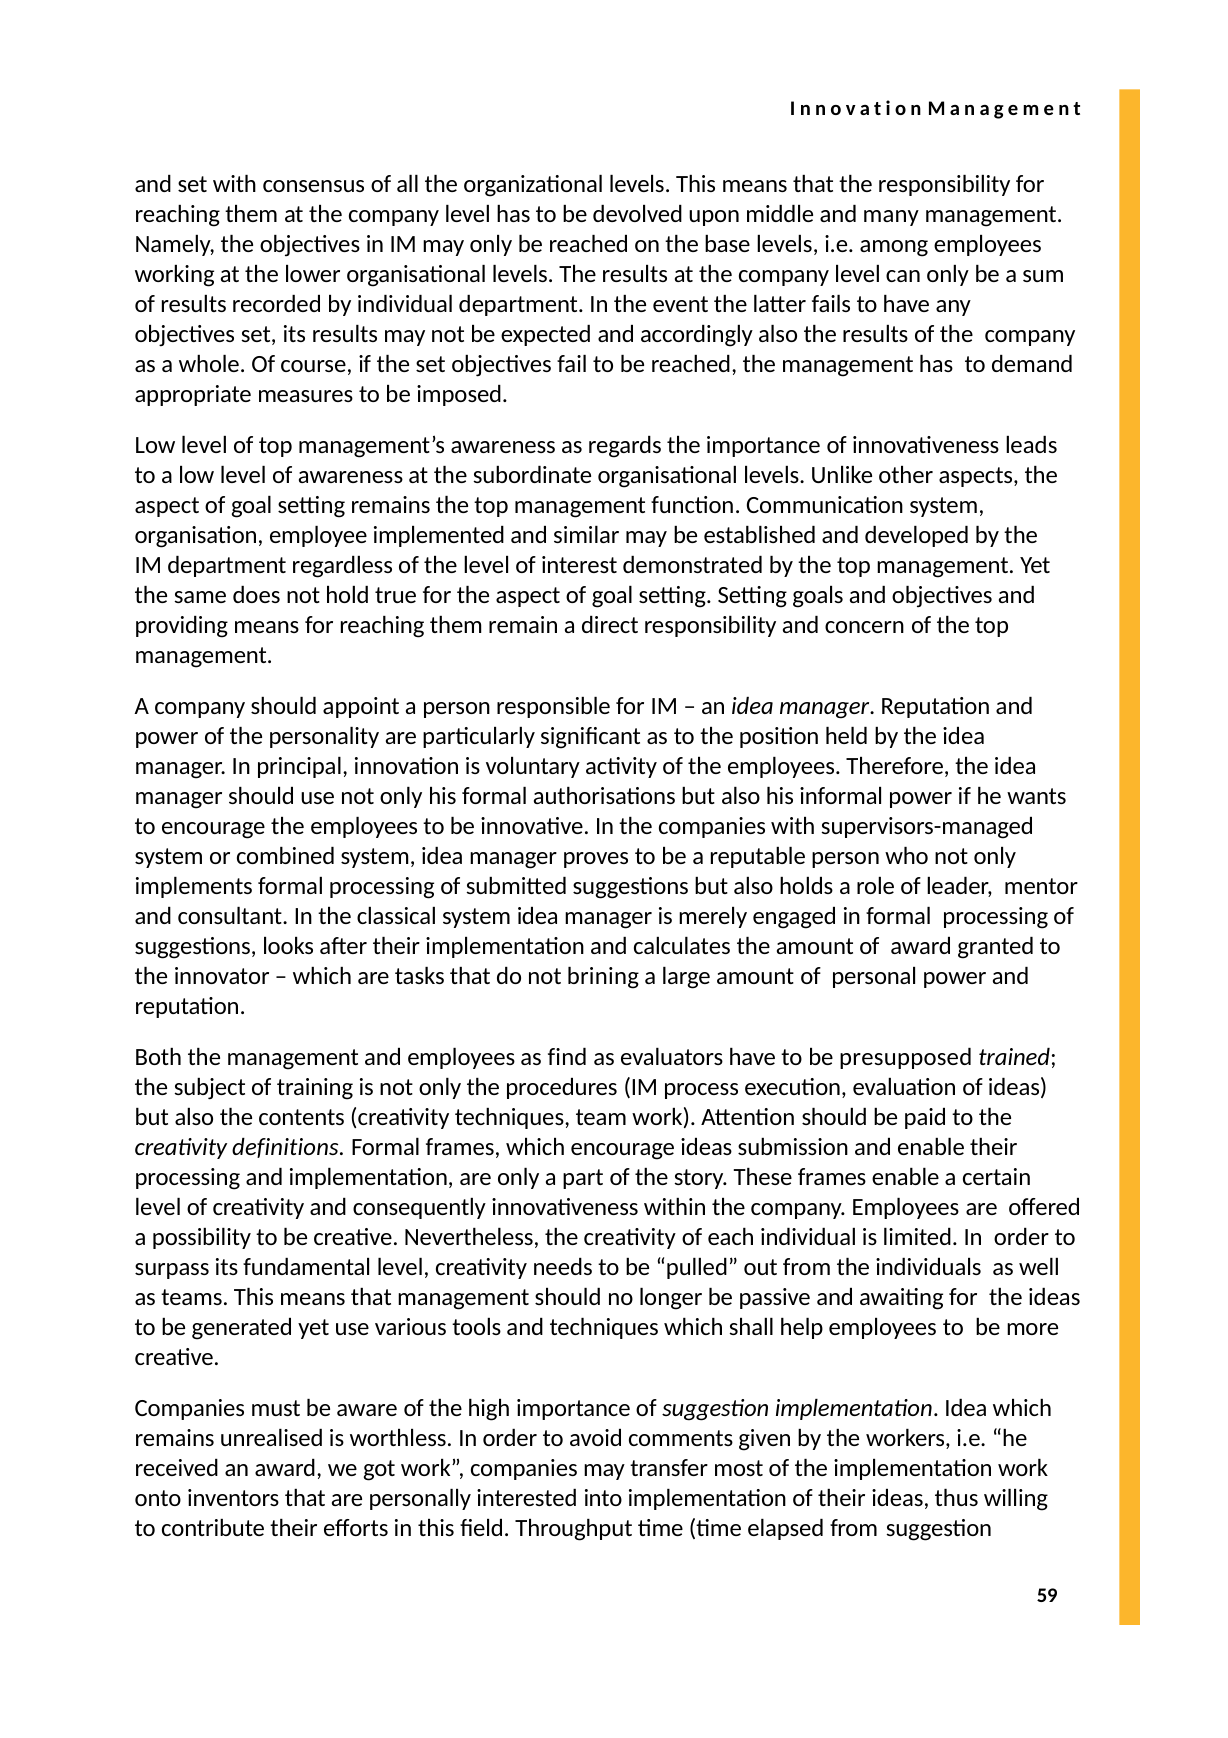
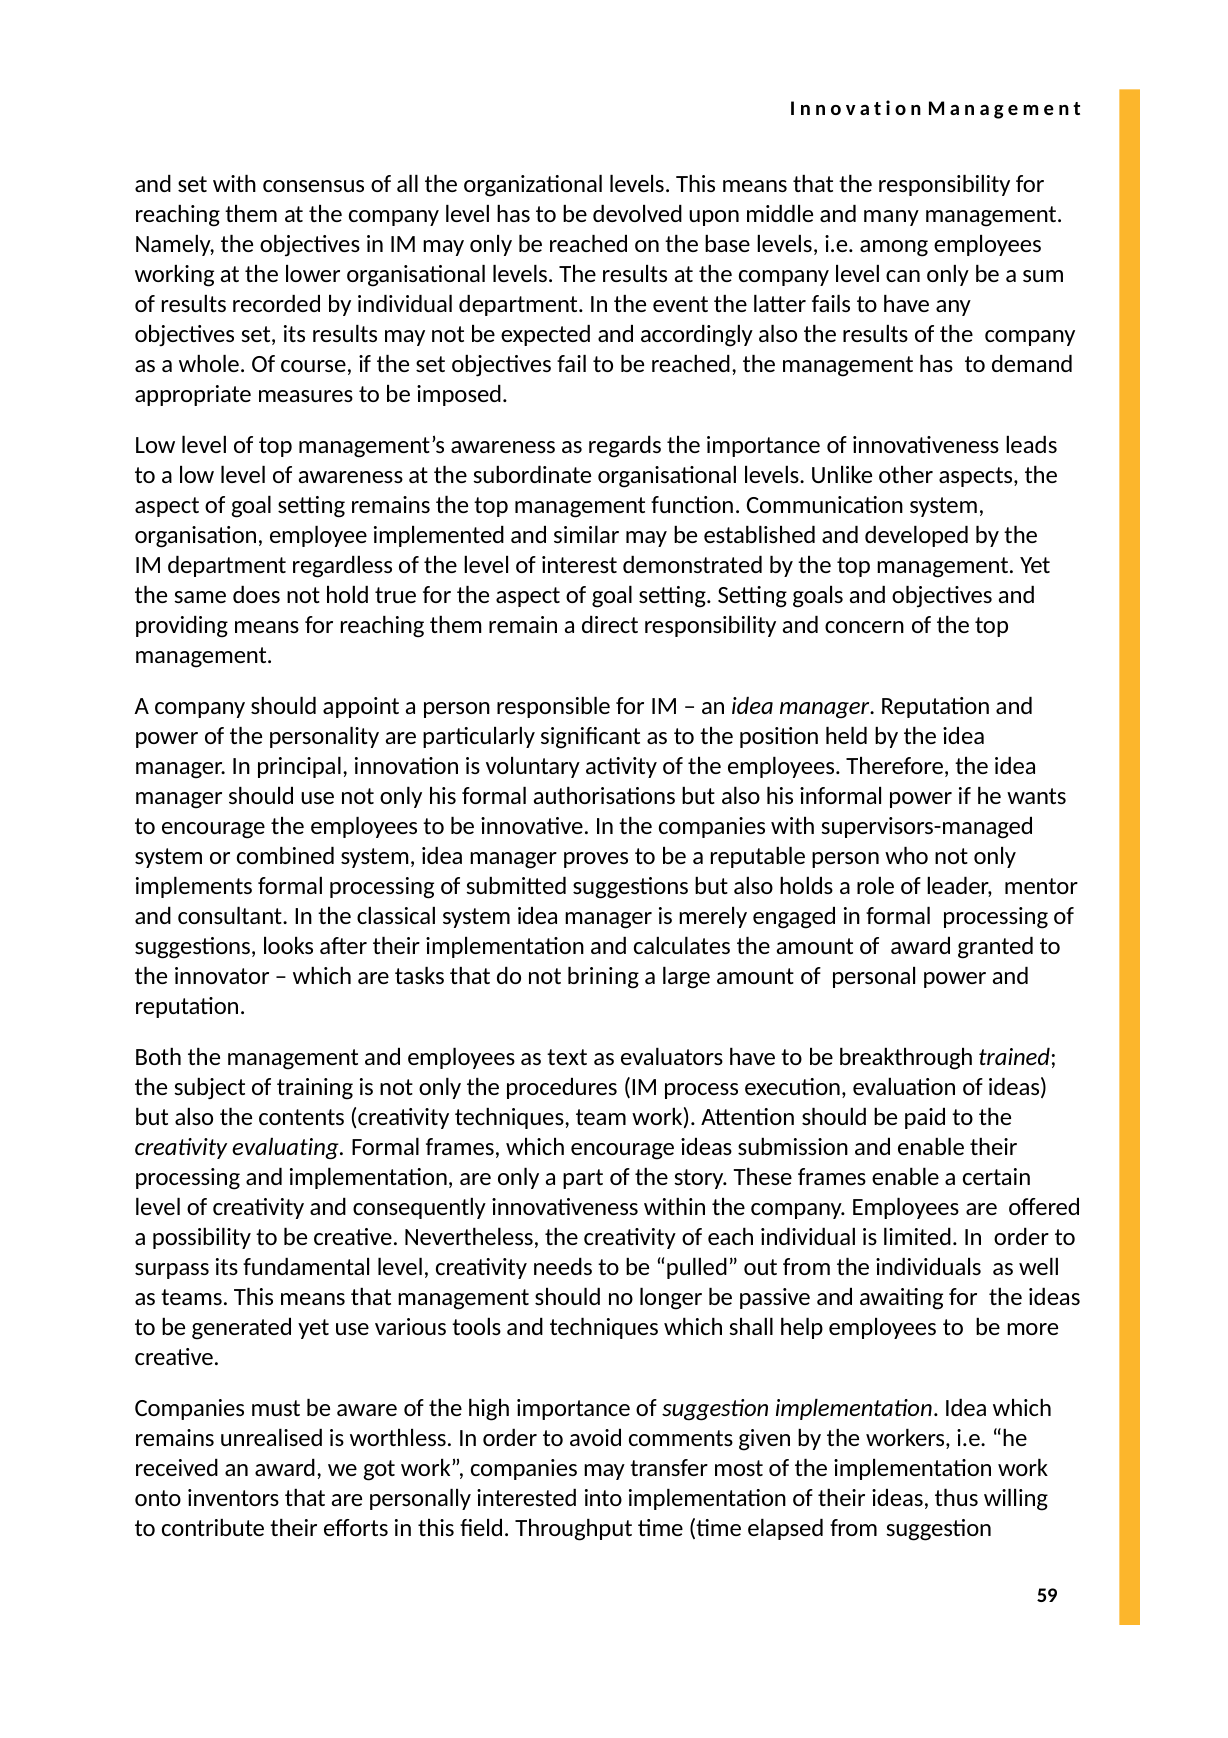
find: find -> text
presupposed: presupposed -> breakthrough
definitions: definitions -> evaluating
